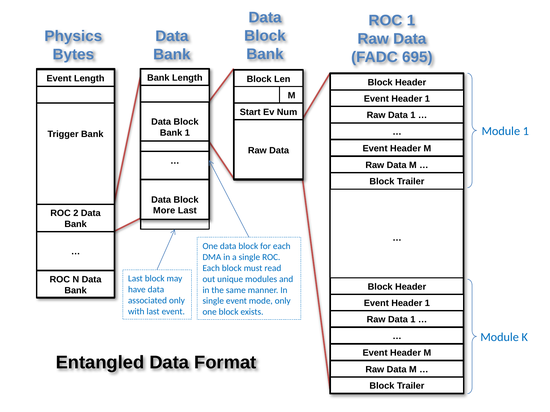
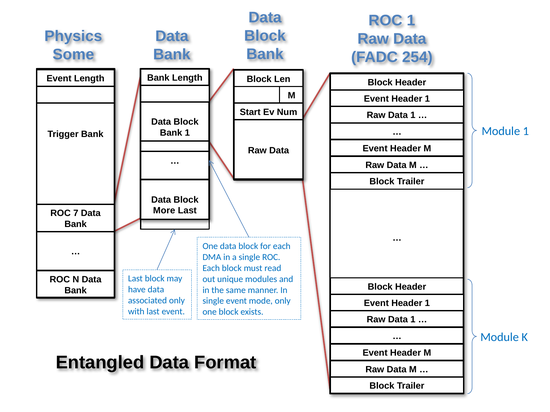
Bytes: Bytes -> Some
695: 695 -> 254
2: 2 -> 7
